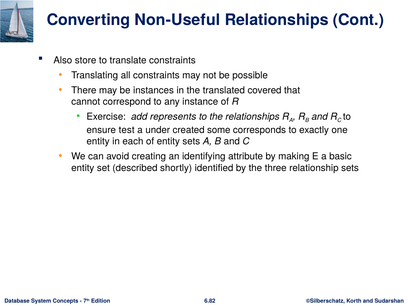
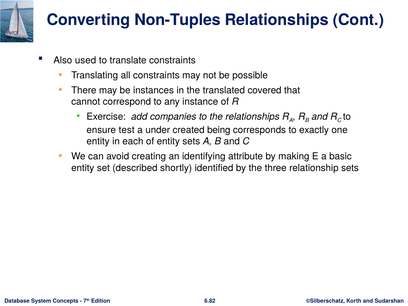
Non-Useful: Non-Useful -> Non-Tuples
store: store -> used
represents: represents -> companies
some: some -> being
